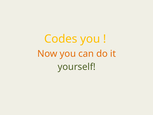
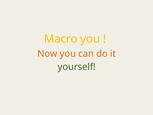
Codes: Codes -> Macro
